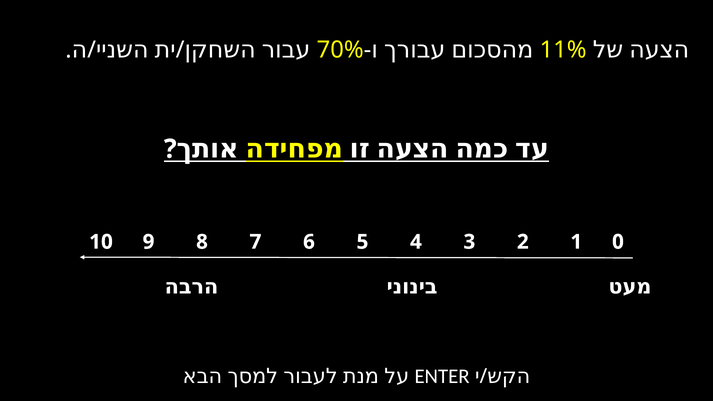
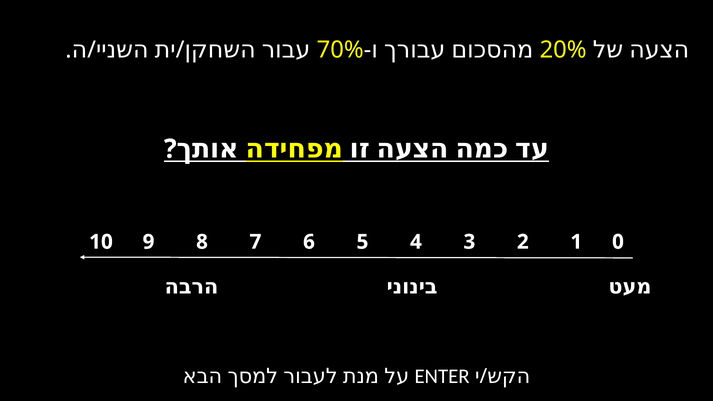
11%: 11% -> 20%
